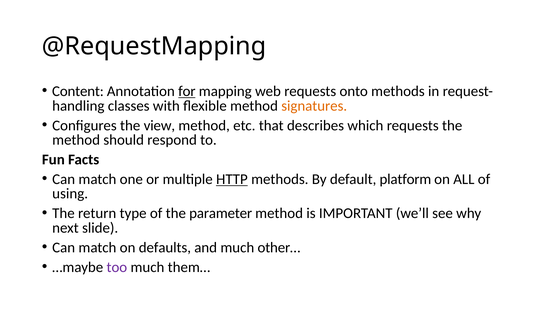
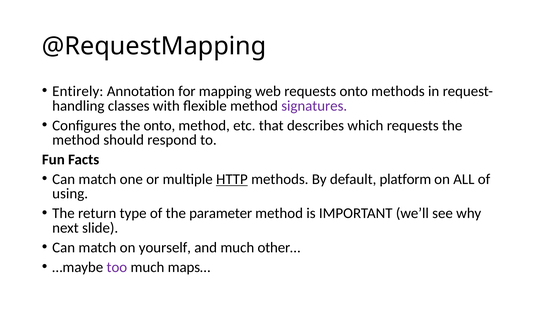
Content: Content -> Entirely
for underline: present -> none
signatures colour: orange -> purple
the view: view -> onto
defaults: defaults -> yourself
them…: them… -> maps…
